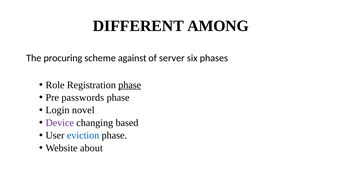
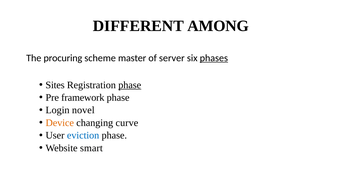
against: against -> master
phases underline: none -> present
Role: Role -> Sites
passwords: passwords -> framework
Device colour: purple -> orange
based: based -> curve
about: about -> smart
